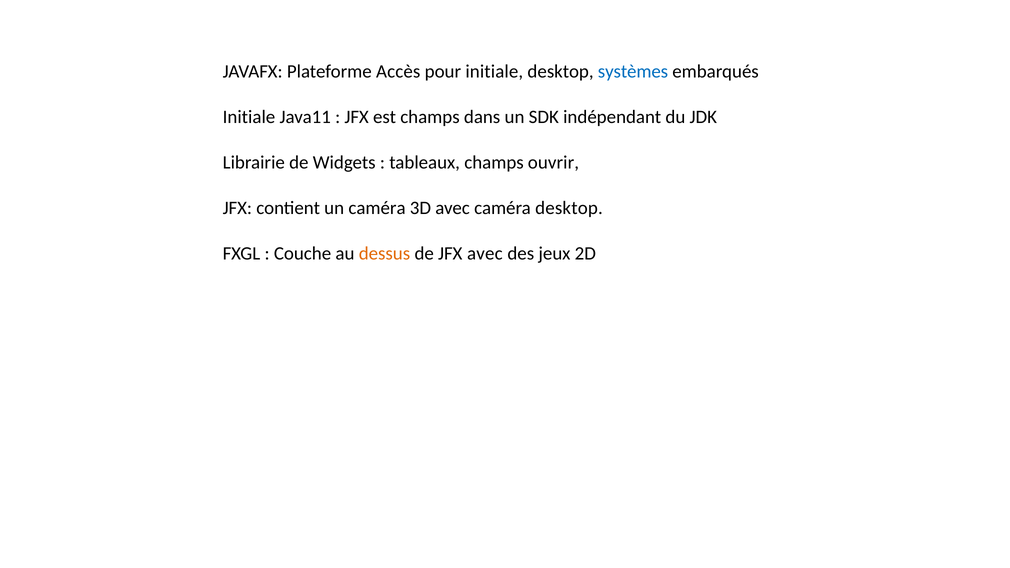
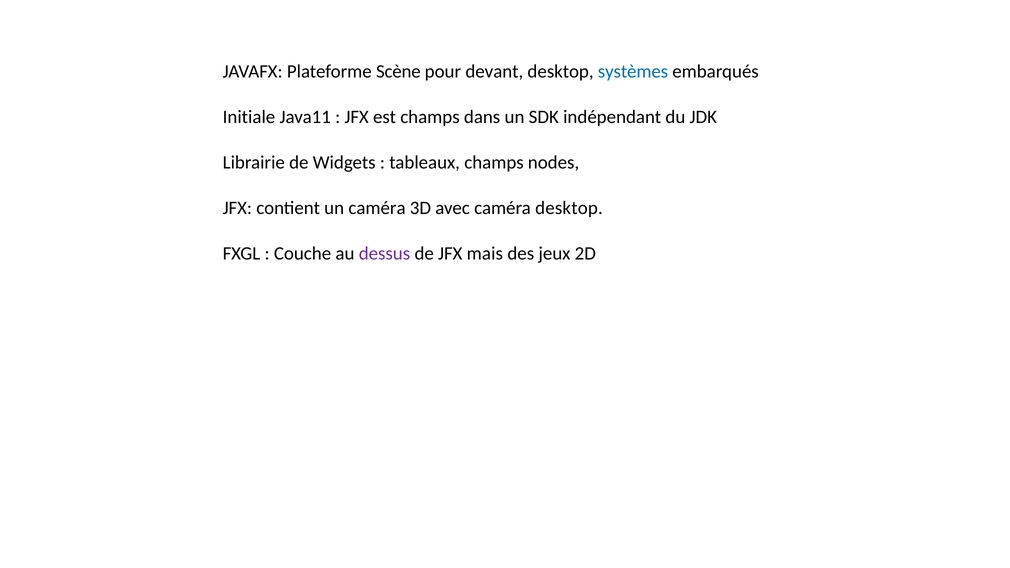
Accès: Accès -> Scène
pour initiale: initiale -> devant
ouvrir: ouvrir -> nodes
dessus colour: orange -> purple
JFX avec: avec -> mais
